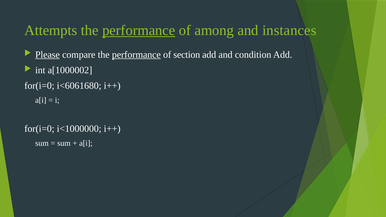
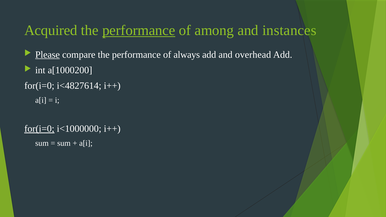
Attempts: Attempts -> Acquired
performance at (136, 55) underline: present -> none
section: section -> always
condition: condition -> overhead
a[1000002: a[1000002 -> a[1000200
i<6061680: i<6061680 -> i<4827614
for(i=0 at (39, 129) underline: none -> present
